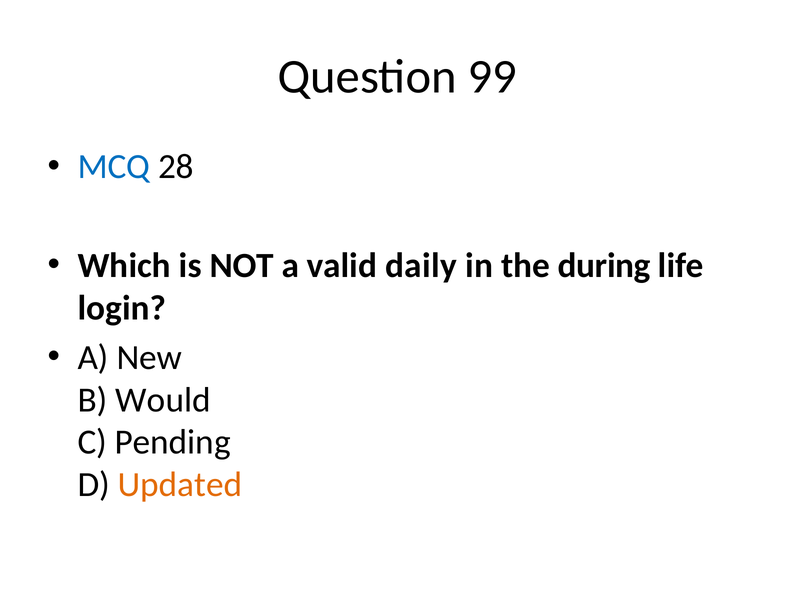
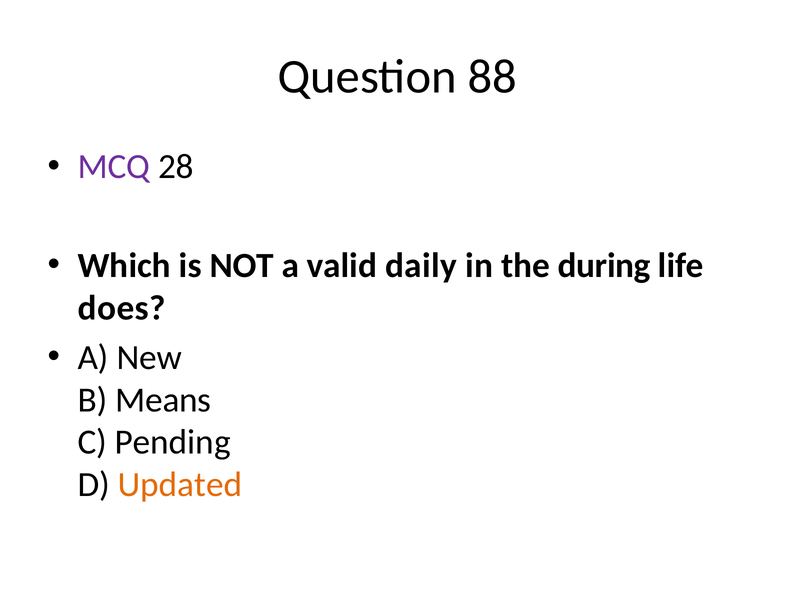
99: 99 -> 88
MCQ colour: blue -> purple
login: login -> does
Would: Would -> Means
